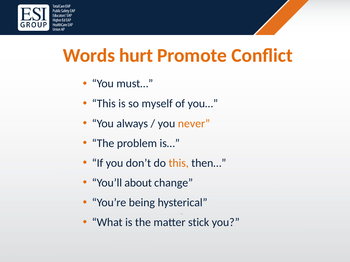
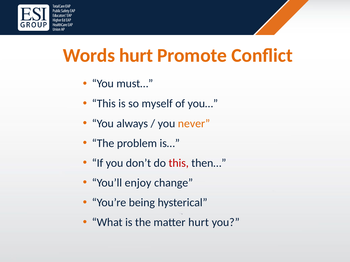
this at (179, 163) colour: orange -> red
about: about -> enjoy
matter stick: stick -> hurt
